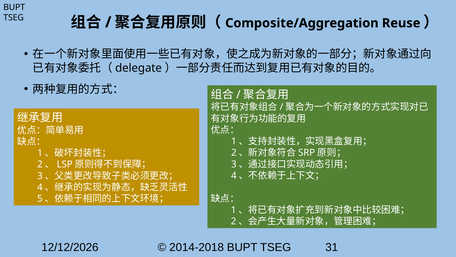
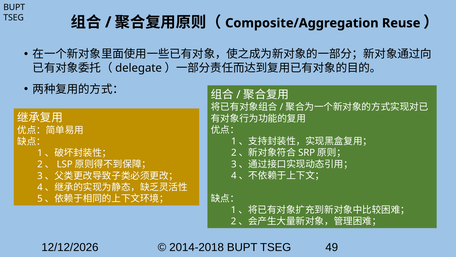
31: 31 -> 49
